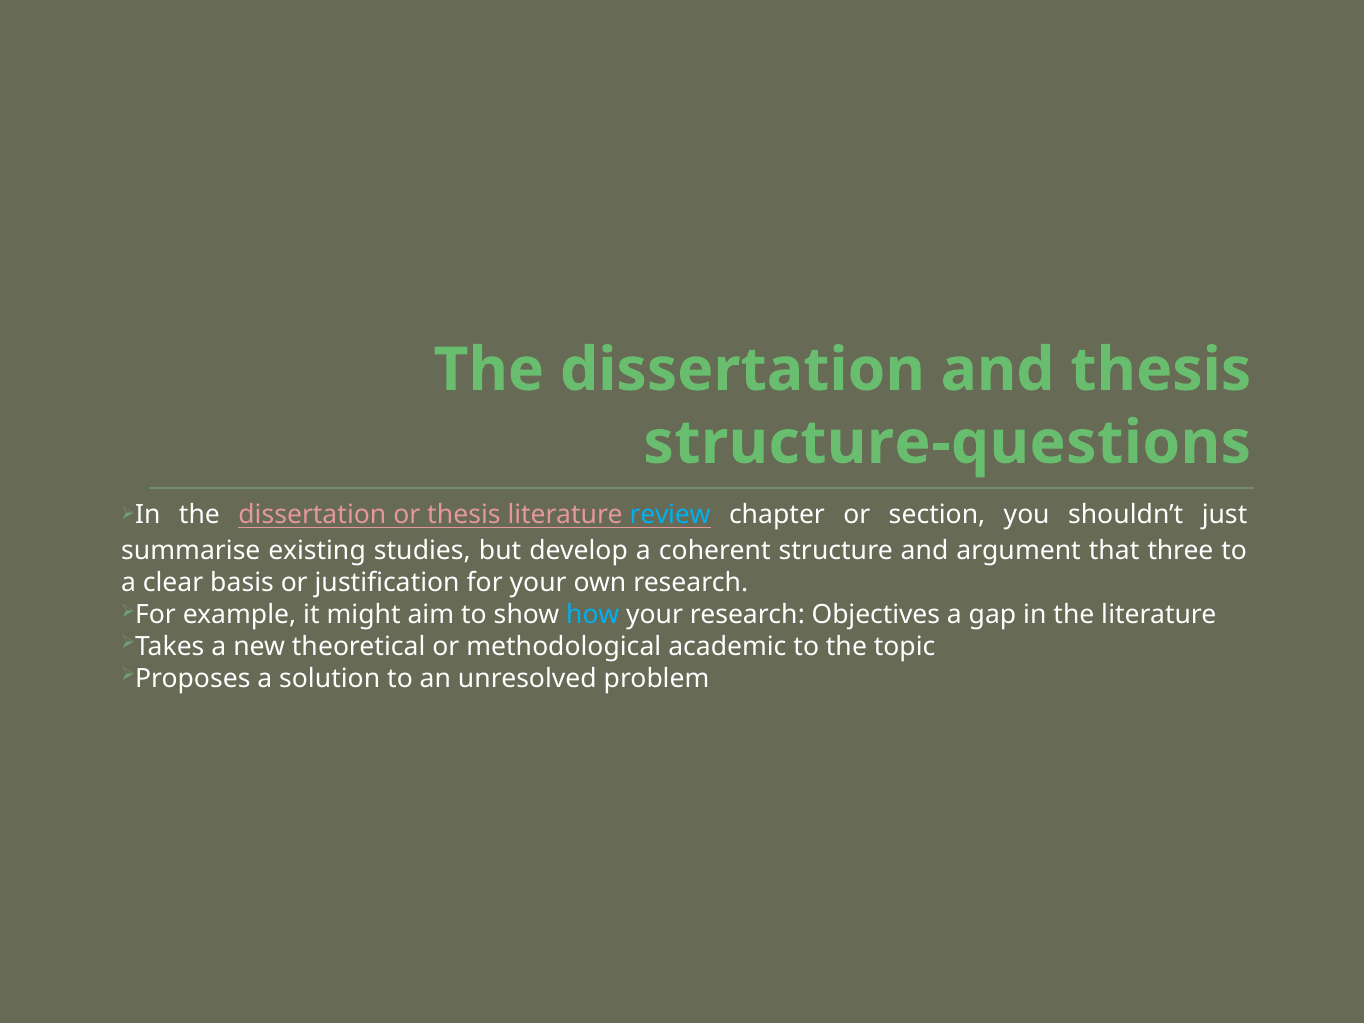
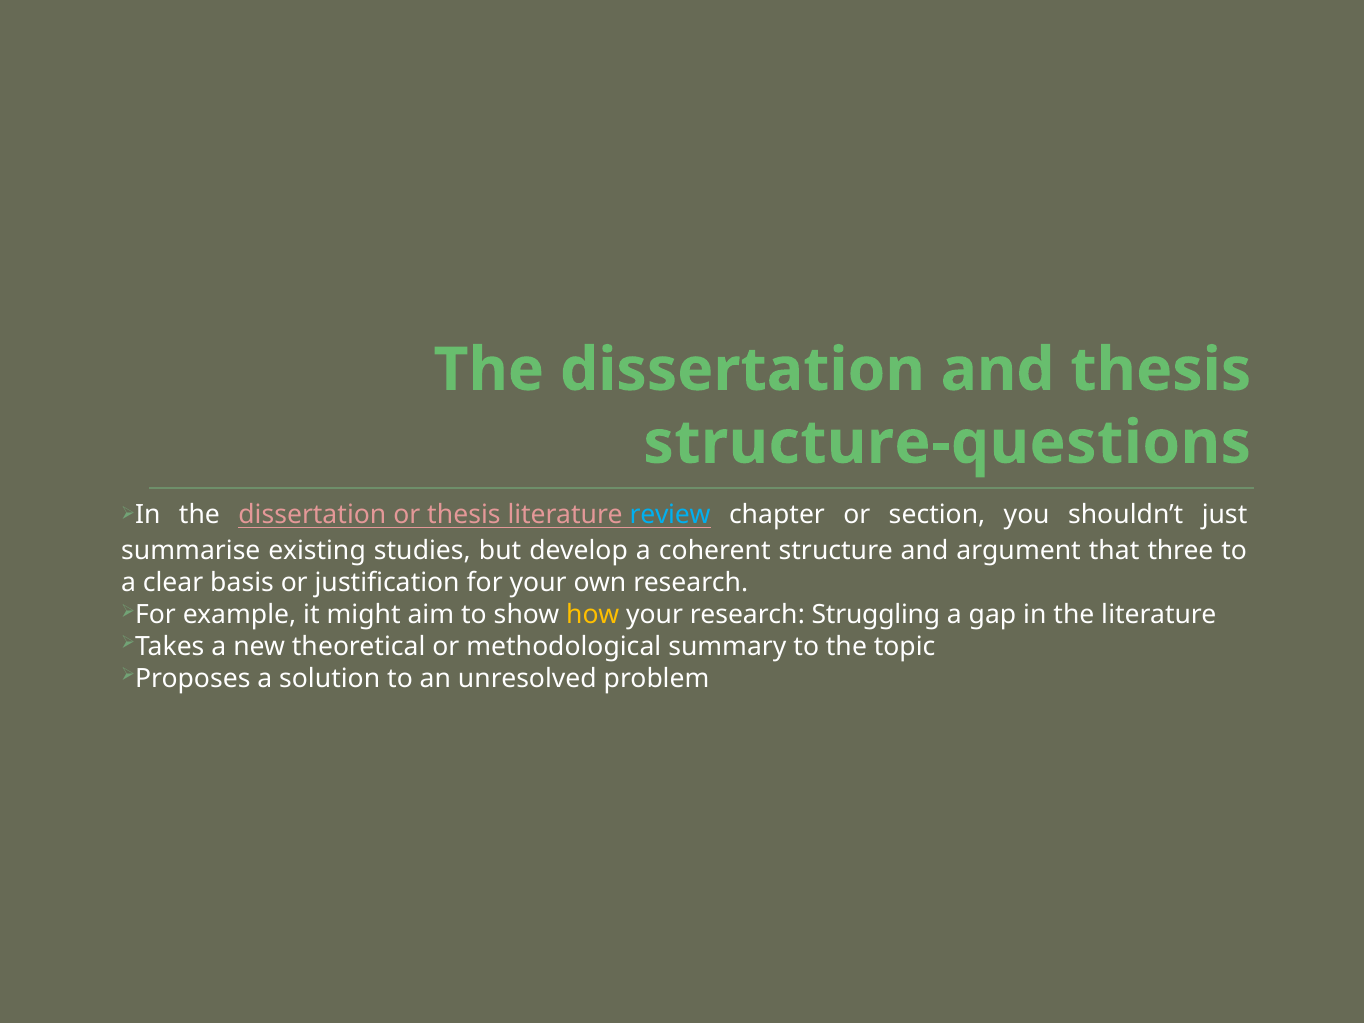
how colour: light blue -> yellow
Objectives: Objectives -> Struggling
academic: academic -> summary
